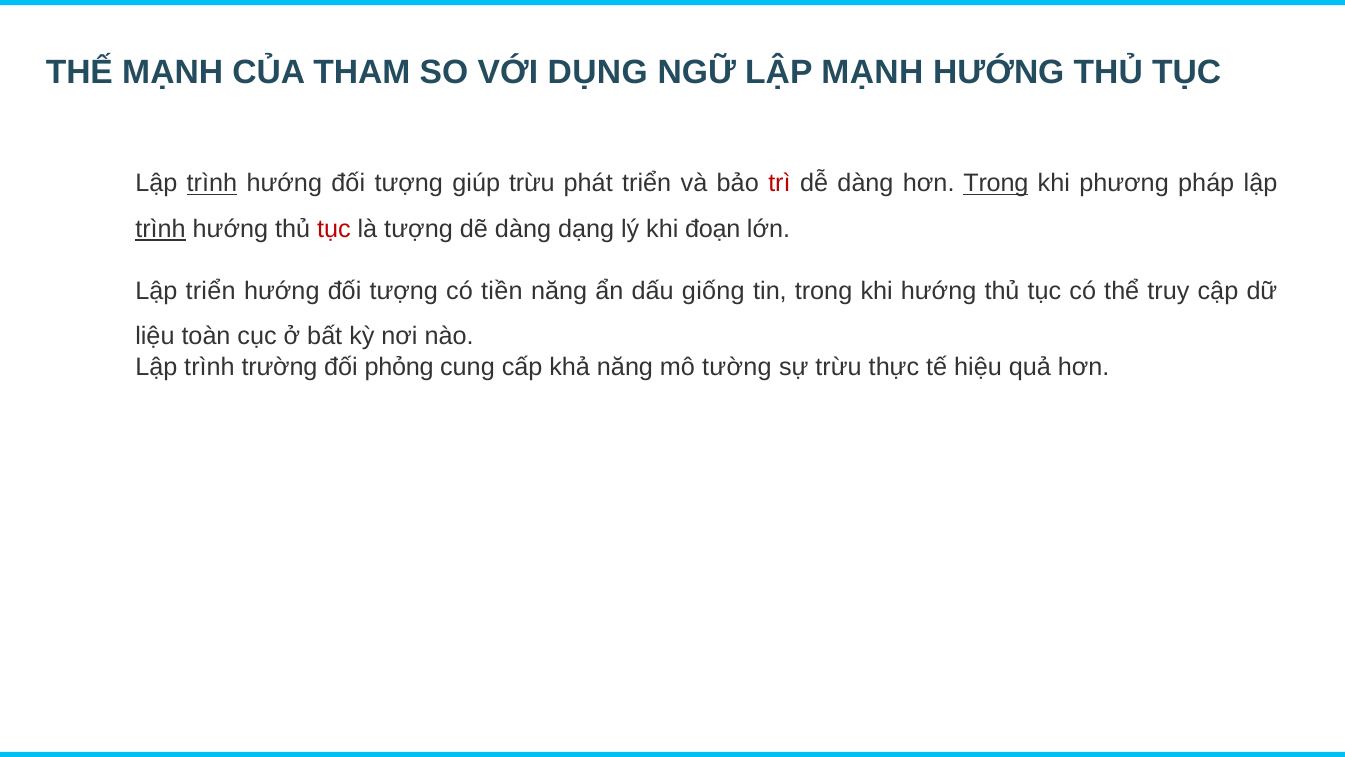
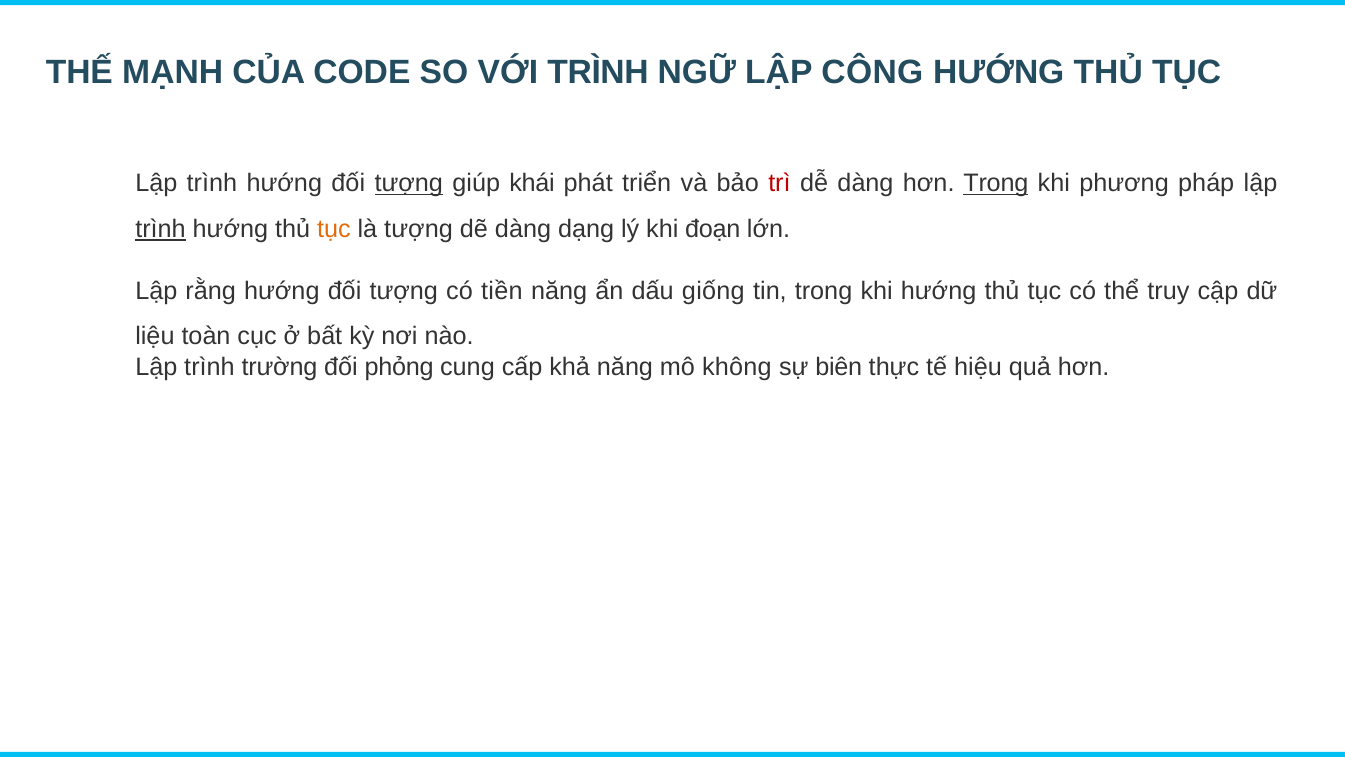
THAM: THAM -> CODE
VỚI DỤNG: DỤNG -> TRÌNH
LẬP MẠNH: MẠNH -> CÔNG
trình at (212, 183) underline: present -> none
tượng at (409, 183) underline: none -> present
giúp trừu: trừu -> khái
tục at (334, 229) colour: red -> orange
triển at (211, 291): triển -> rằng
tường: tường -> không
sự trừu: trừu -> biên
